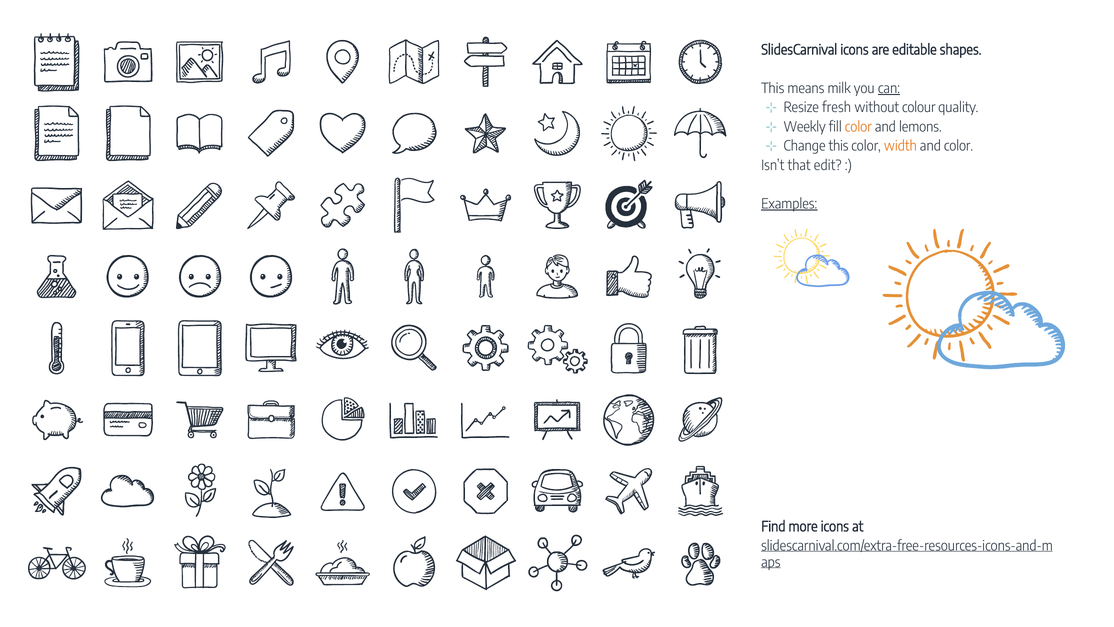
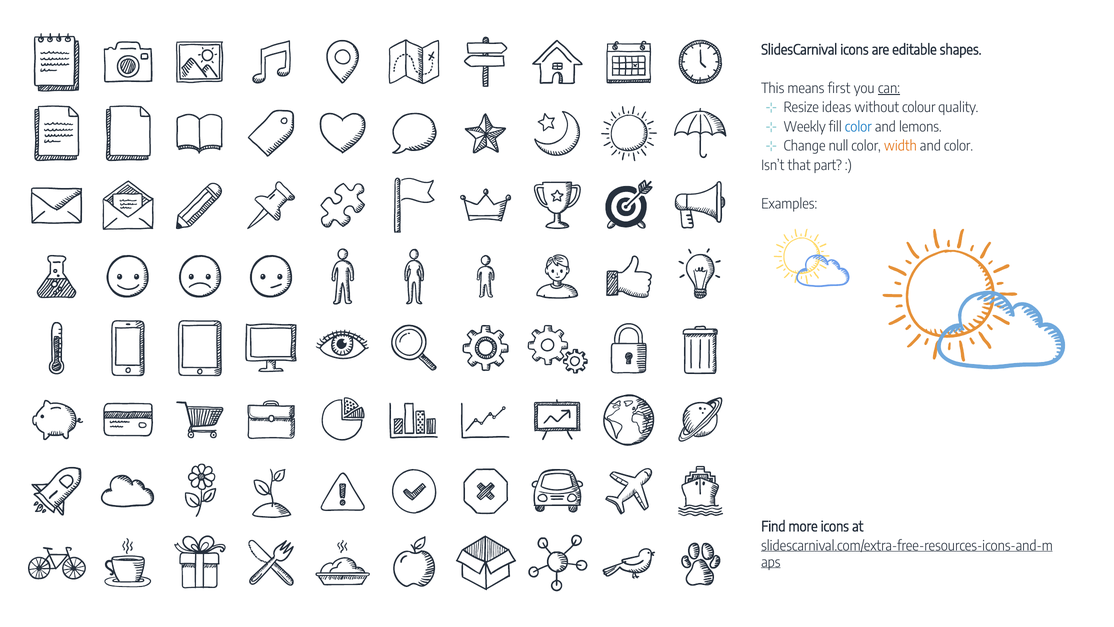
milk: milk -> first
fresh: fresh -> ideas
color at (858, 127) colour: orange -> blue
Change this: this -> null
edit: edit -> part
Examples underline: present -> none
